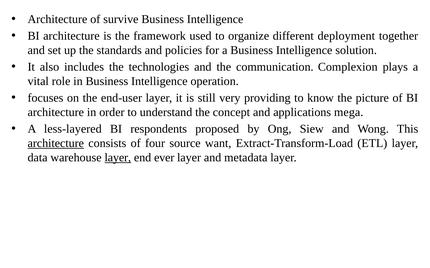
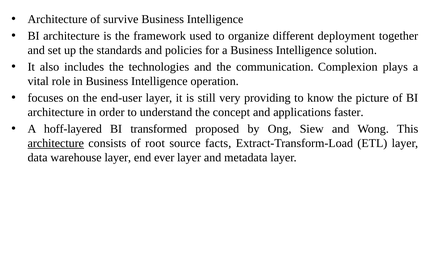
mega: mega -> faster
less-layered: less-layered -> hoff-layered
respondents: respondents -> transformed
four: four -> root
want: want -> facts
layer at (118, 158) underline: present -> none
